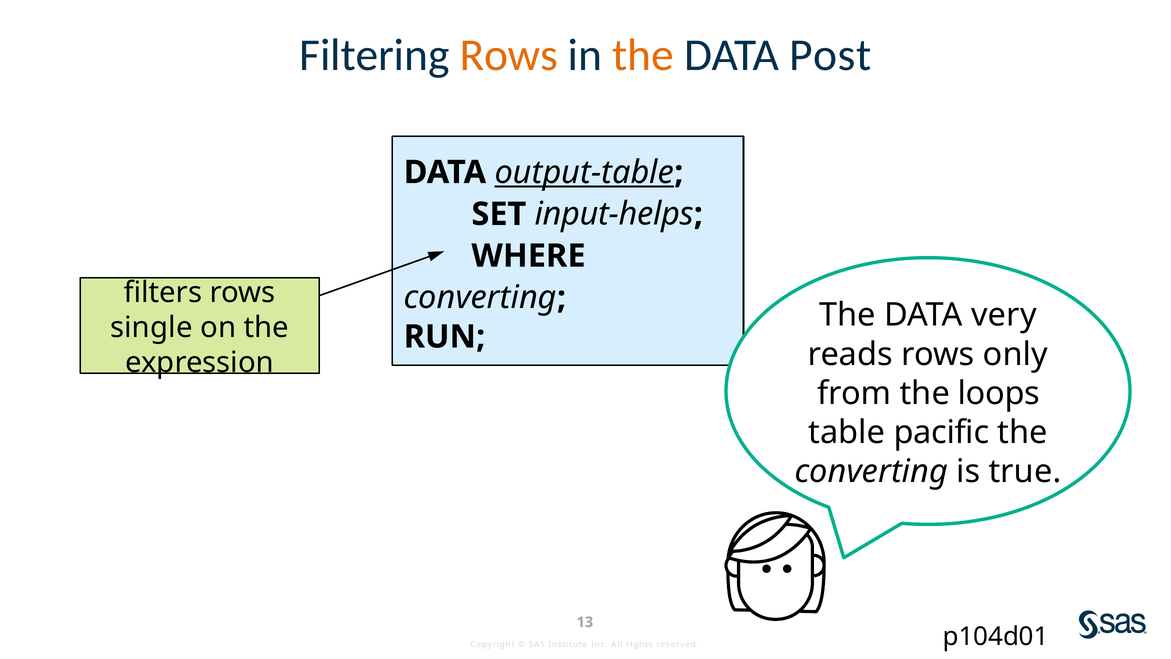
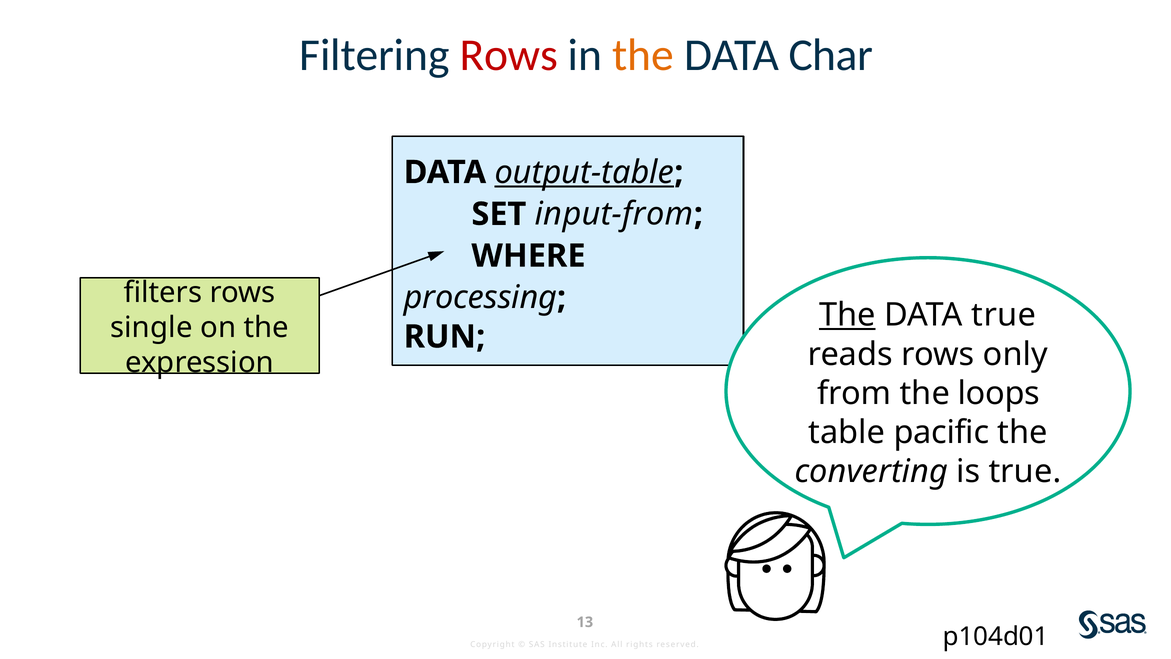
Rows at (509, 55) colour: orange -> red
Post: Post -> Char
input-helps: input-helps -> input-from
converting at (480, 298): converting -> processing
The at (847, 315) underline: none -> present
DATA very: very -> true
